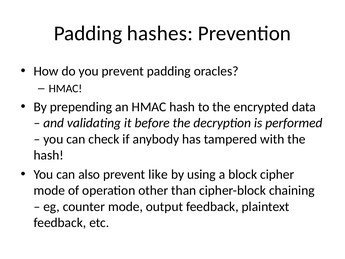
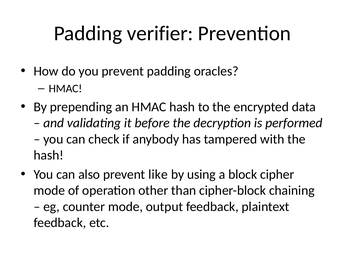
hashes: hashes -> verifier
